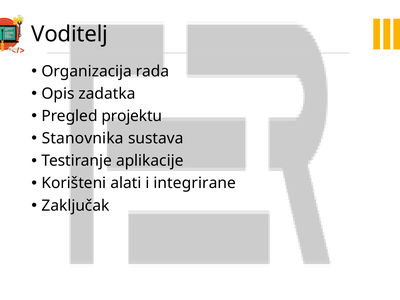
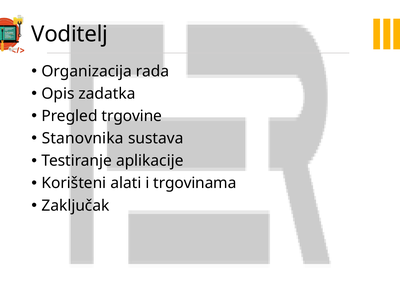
projektu: projektu -> trgovine
integrirane: integrirane -> trgovinama
